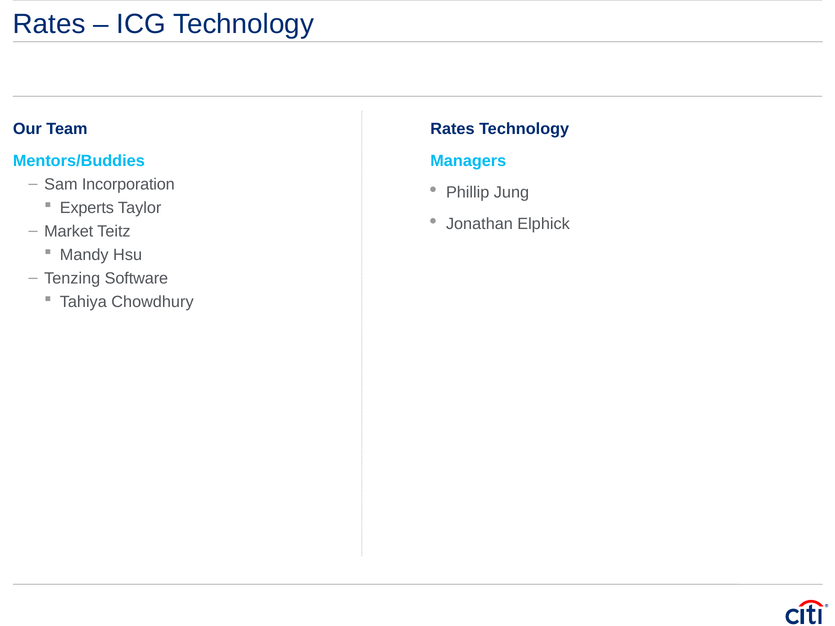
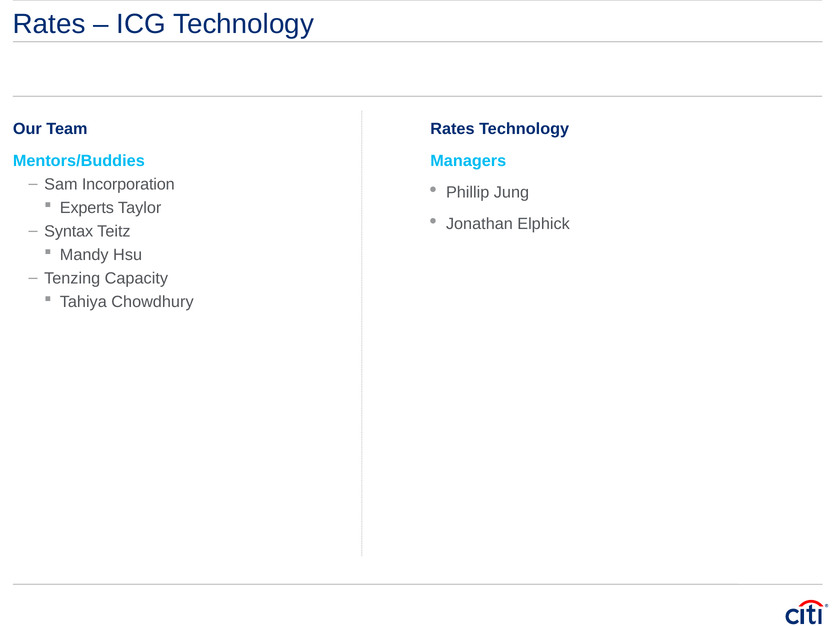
Market: Market -> Syntax
Software: Software -> Capacity
